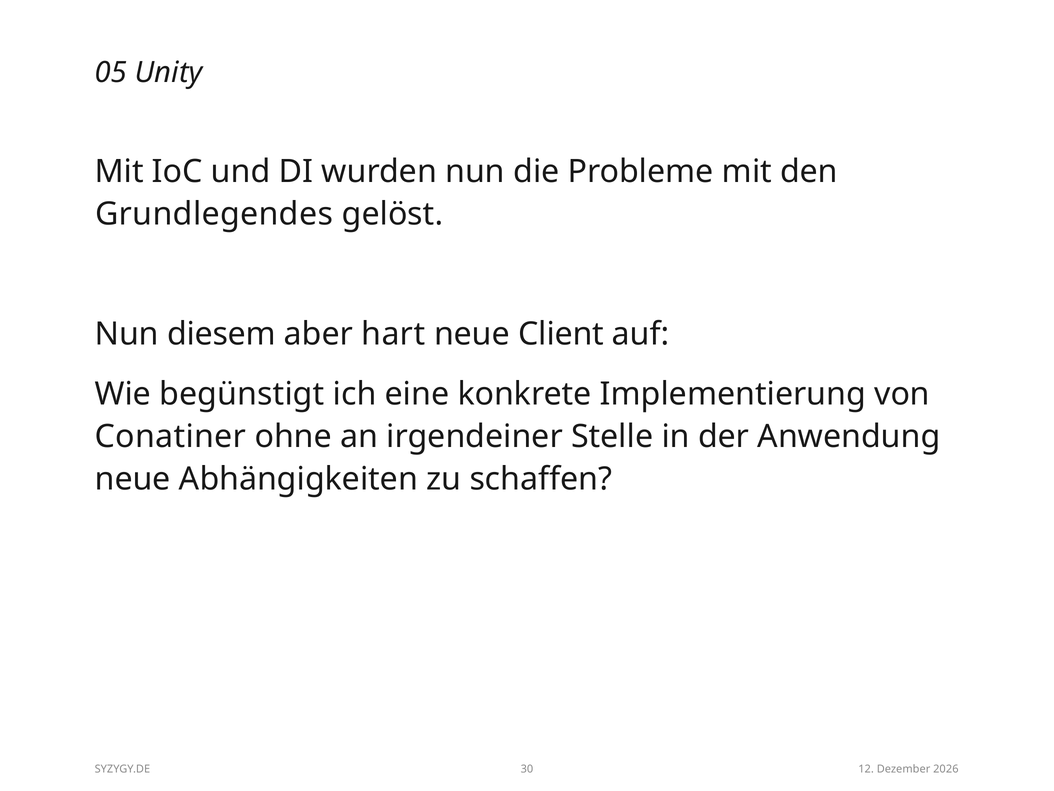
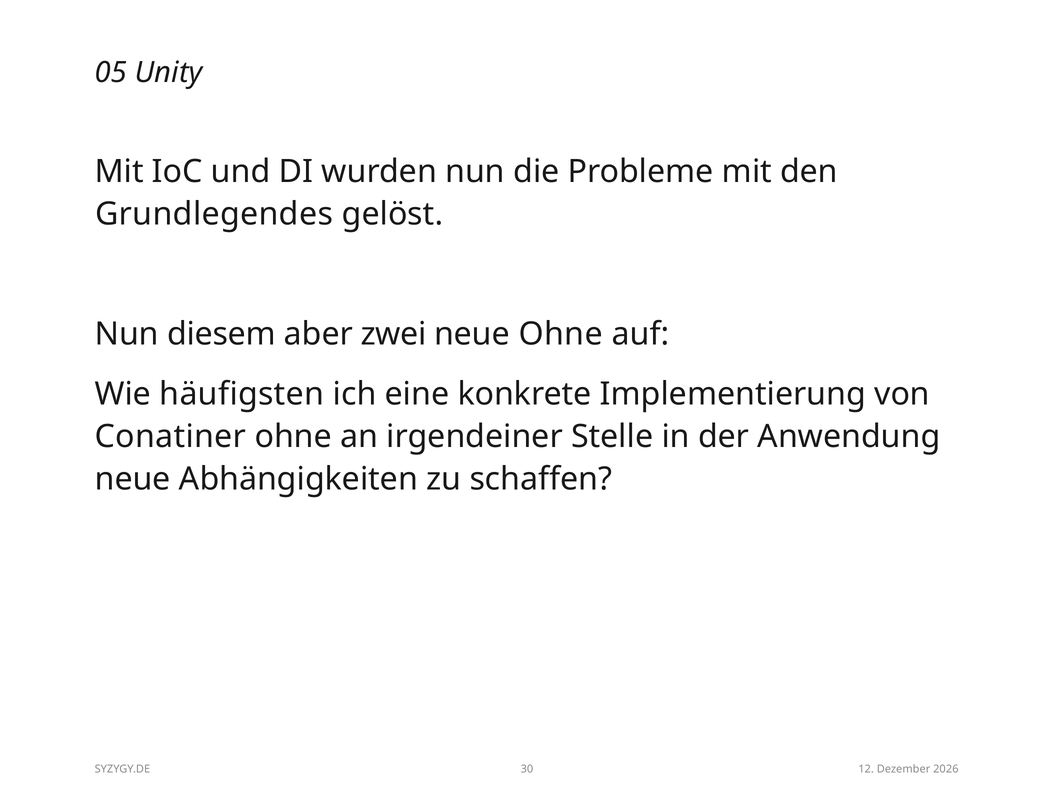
hart: hart -> zwei
neue Client: Client -> Ohne
begünstigt: begünstigt -> häufigsten
